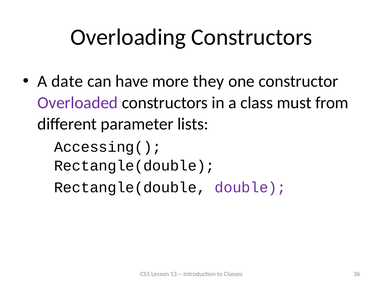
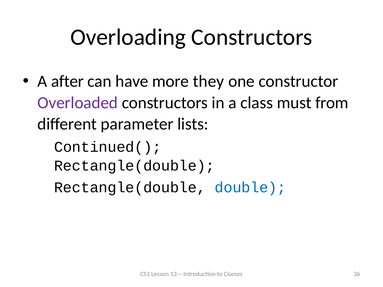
date: date -> after
Accessing(: Accessing( -> Continued(
double colour: purple -> blue
